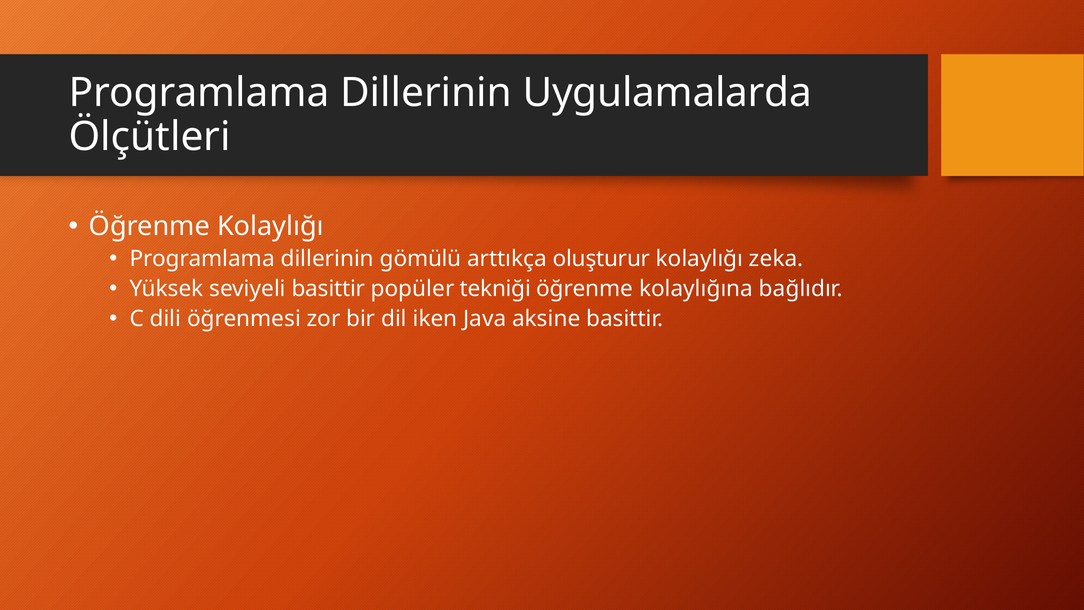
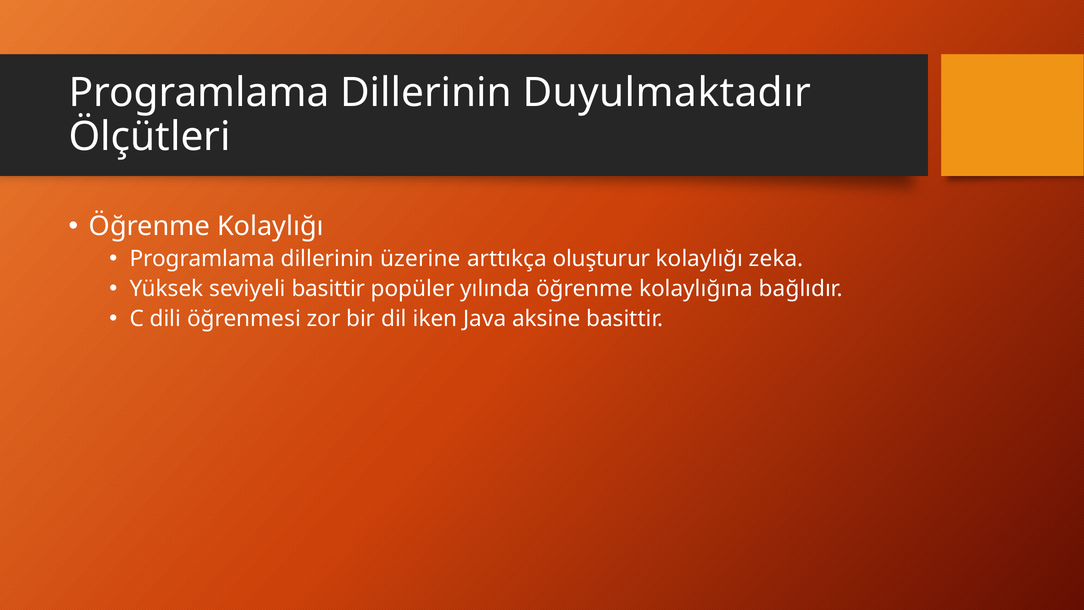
Uygulamalarda: Uygulamalarda -> Duyulmaktadır
gömülü: gömülü -> üzerine
tekniği: tekniği -> yılında
